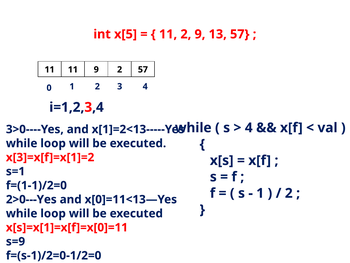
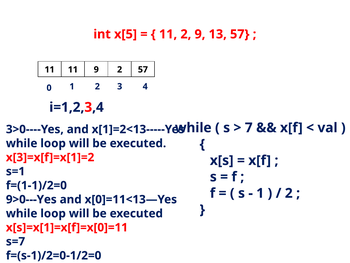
4 at (249, 128): 4 -> 7
2>0---Yes: 2>0---Yes -> 9>0---Yes
s=9: s=9 -> s=7
